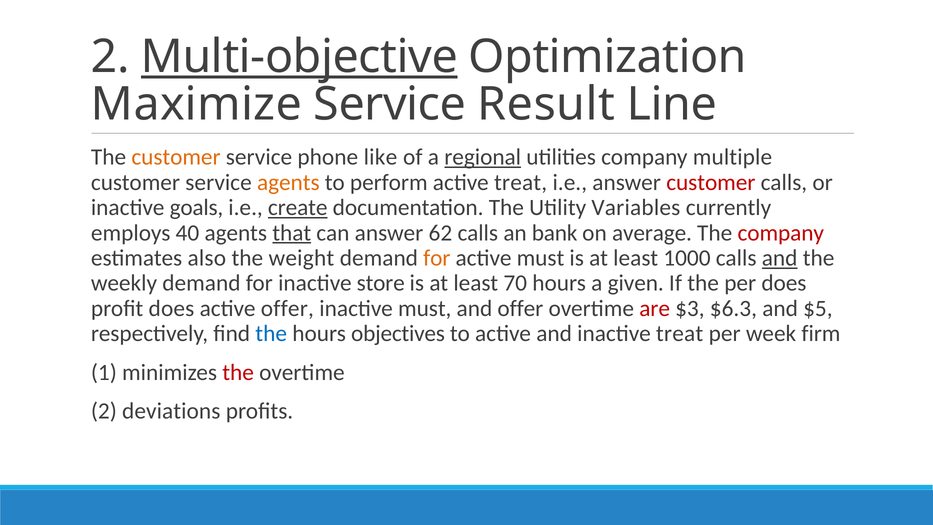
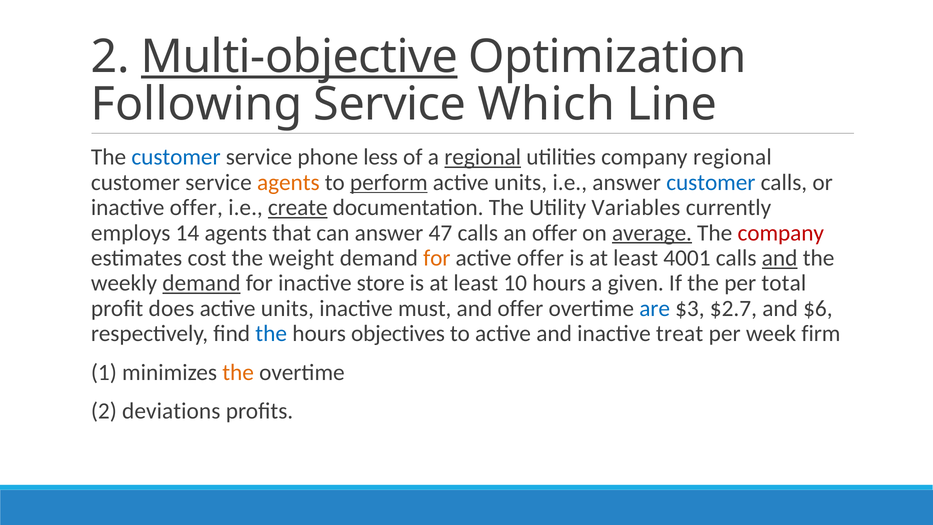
Maximize: Maximize -> Following
Result: Result -> Which
customer at (176, 157) colour: orange -> blue
like: like -> less
company multiple: multiple -> regional
perform underline: none -> present
treat at (521, 182): treat -> units
customer at (711, 182) colour: red -> blue
inactive goals: goals -> offer
40: 40 -> 14
that underline: present -> none
62: 62 -> 47
an bank: bank -> offer
average underline: none -> present
also: also -> cost
active must: must -> offer
1000: 1000 -> 4001
demand at (201, 283) underline: none -> present
70: 70 -> 10
per does: does -> total
offer at (287, 308): offer -> units
are colour: red -> blue
$6.3: $6.3 -> $2.7
$5: $5 -> $6
the at (238, 372) colour: red -> orange
